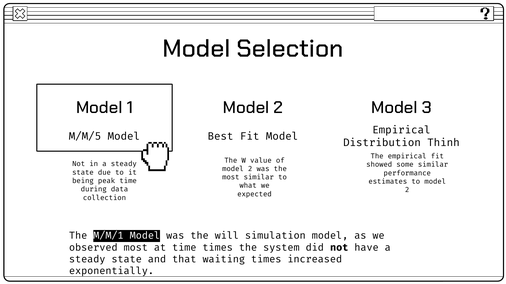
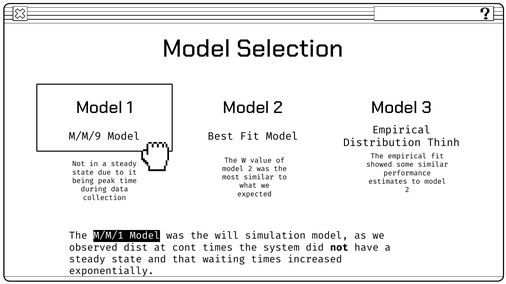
M/M/5: M/M/5 -> M/M/9
observed most: most -> dist
at time: time -> cont
